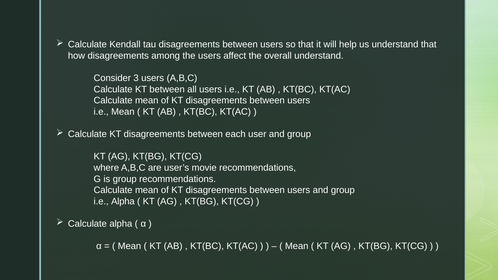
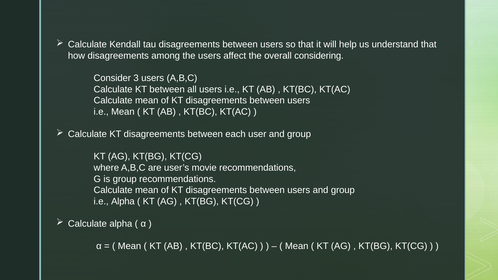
overall understand: understand -> considering
